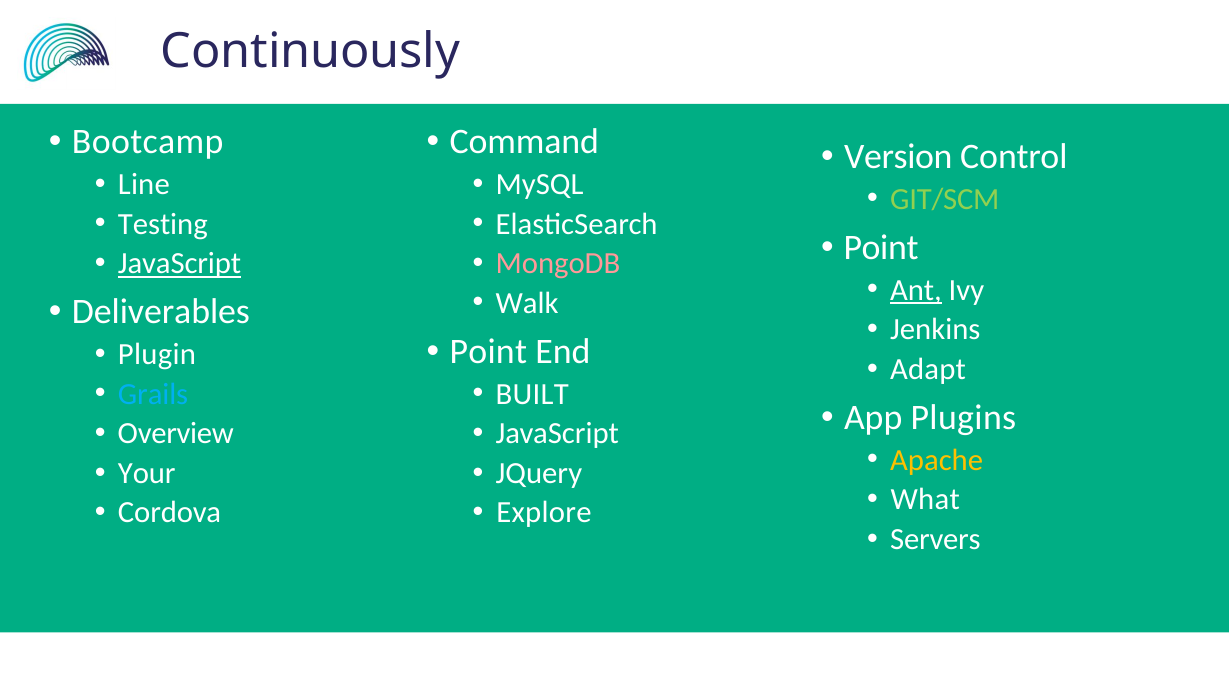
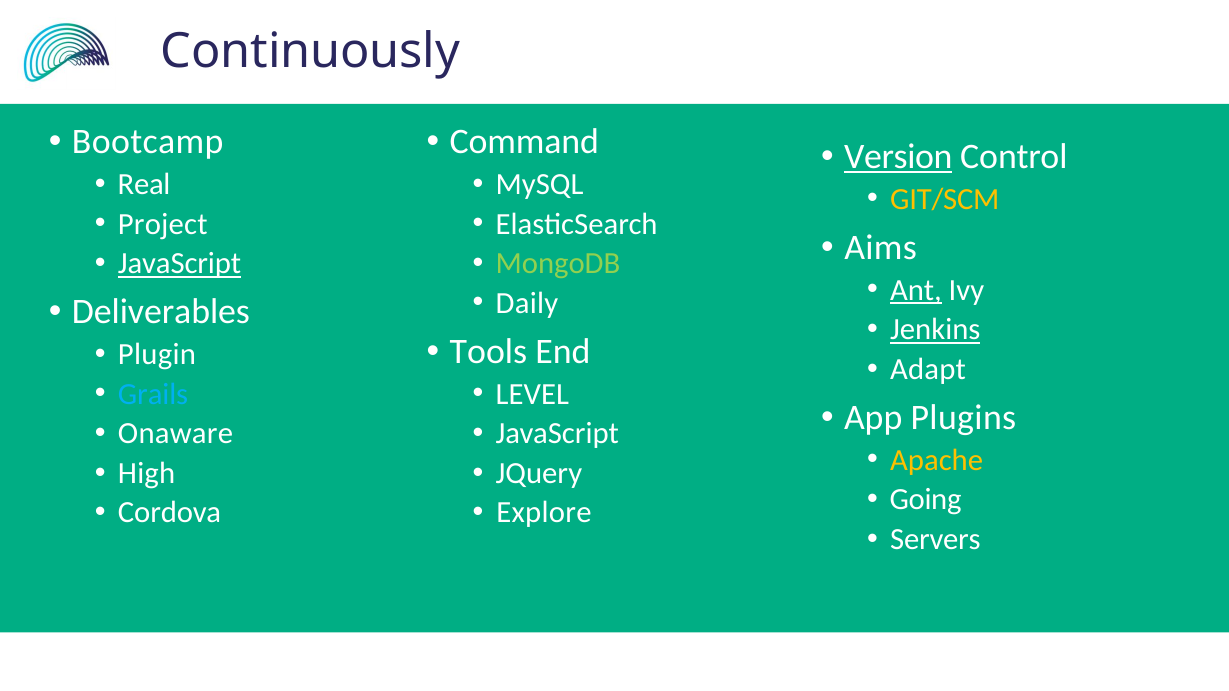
Version underline: none -> present
Line: Line -> Real
GIT/SCM colour: light green -> yellow
Testing: Testing -> Project
Point at (881, 248): Point -> Aims
MongoDB colour: pink -> light green
Walk: Walk -> Daily
Jenkins underline: none -> present
Point at (488, 352): Point -> Tools
BUILT: BUILT -> LEVEL
Overview: Overview -> Onaware
Your: Your -> High
What: What -> Going
